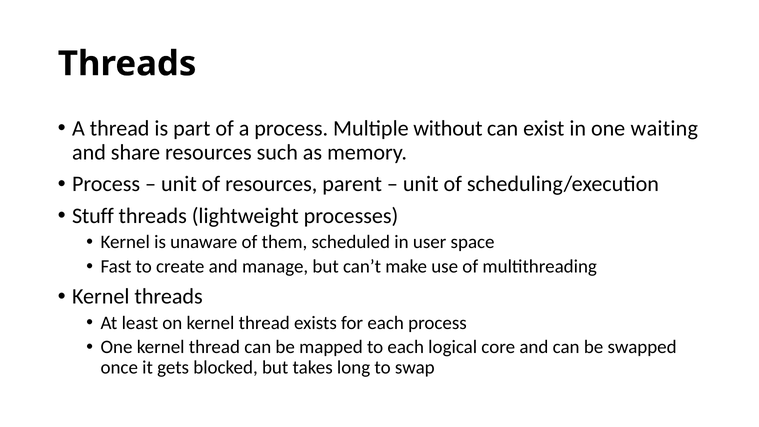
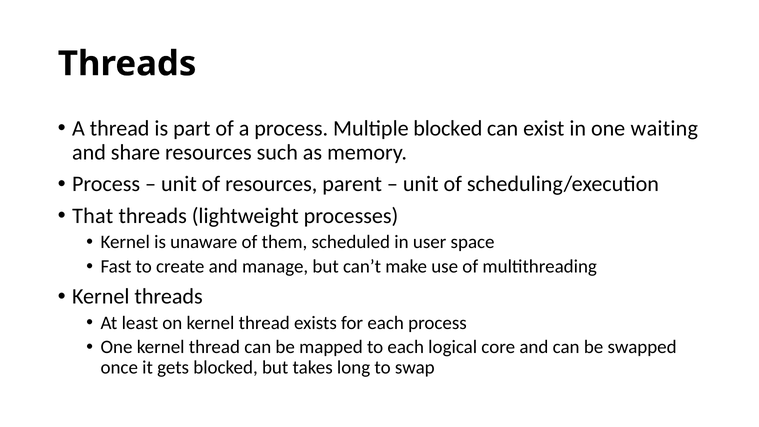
Multiple without: without -> blocked
Stuff: Stuff -> That
